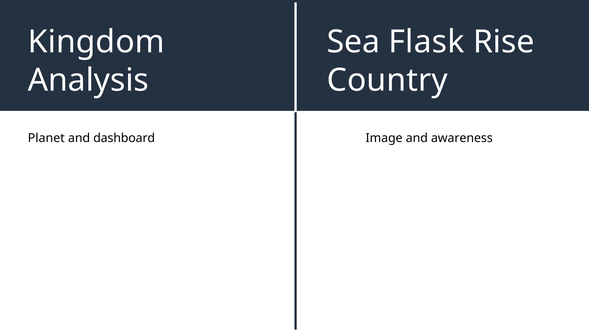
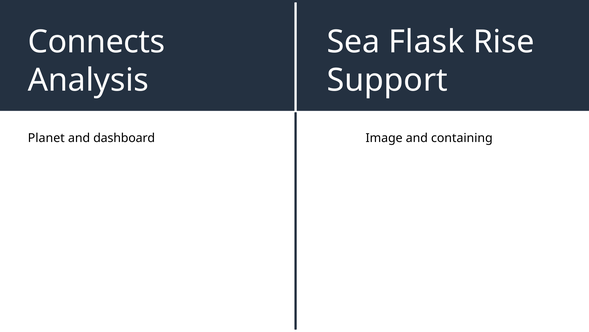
Kingdom: Kingdom -> Connects
Country: Country -> Support
awareness: awareness -> containing
